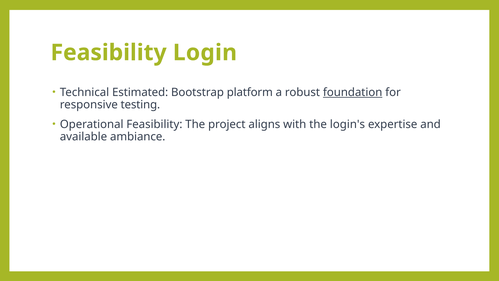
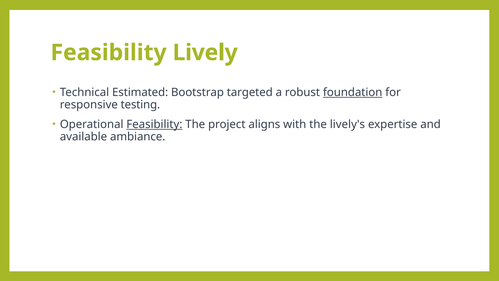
Login: Login -> Lively
platform: platform -> targeted
Feasibility at (154, 124) underline: none -> present
login's: login's -> lively's
